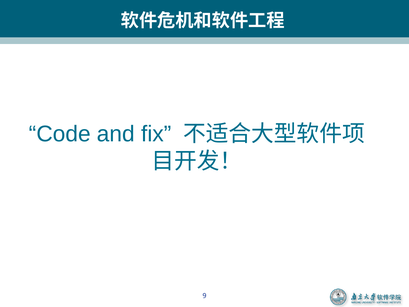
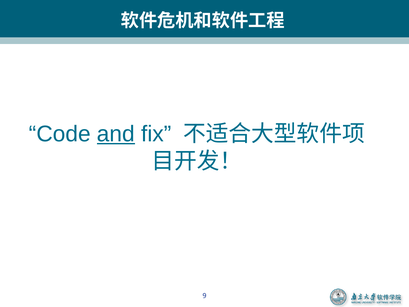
and underline: none -> present
